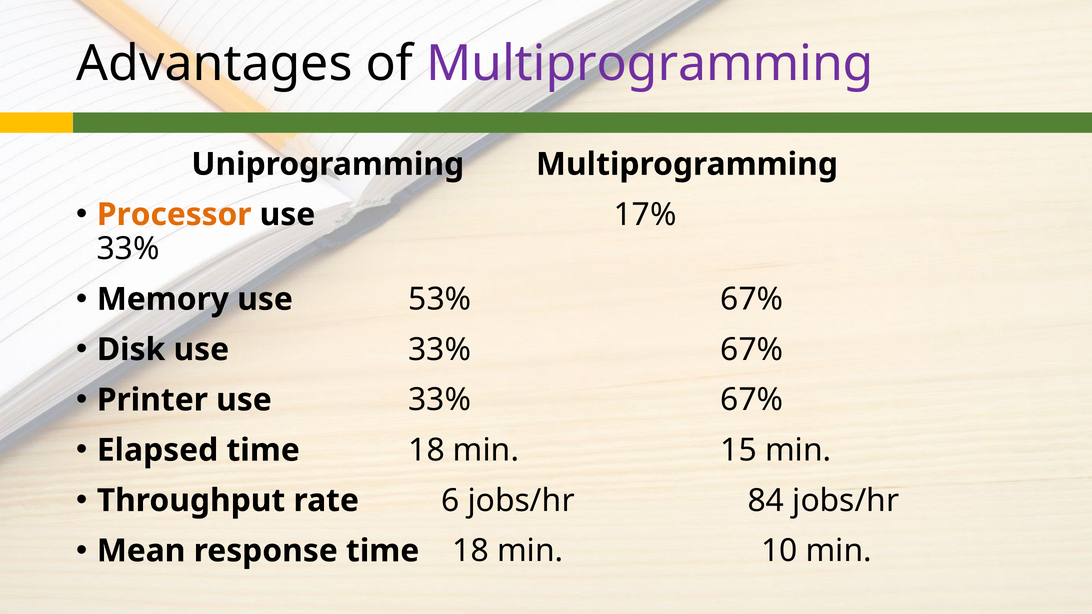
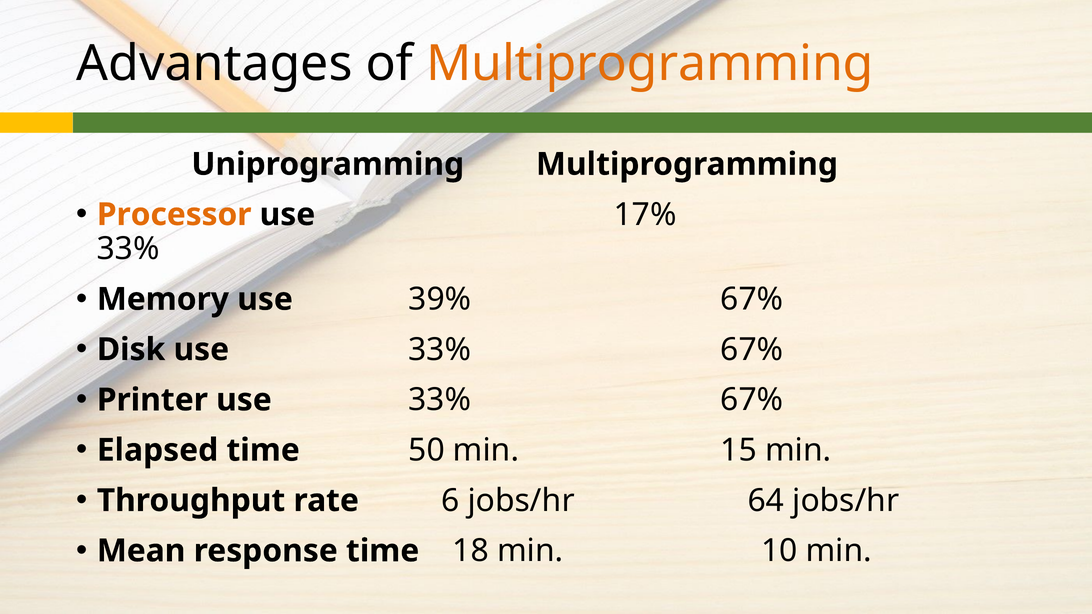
Multiprogramming at (650, 64) colour: purple -> orange
53%: 53% -> 39%
Elapsed time 18: 18 -> 50
84: 84 -> 64
